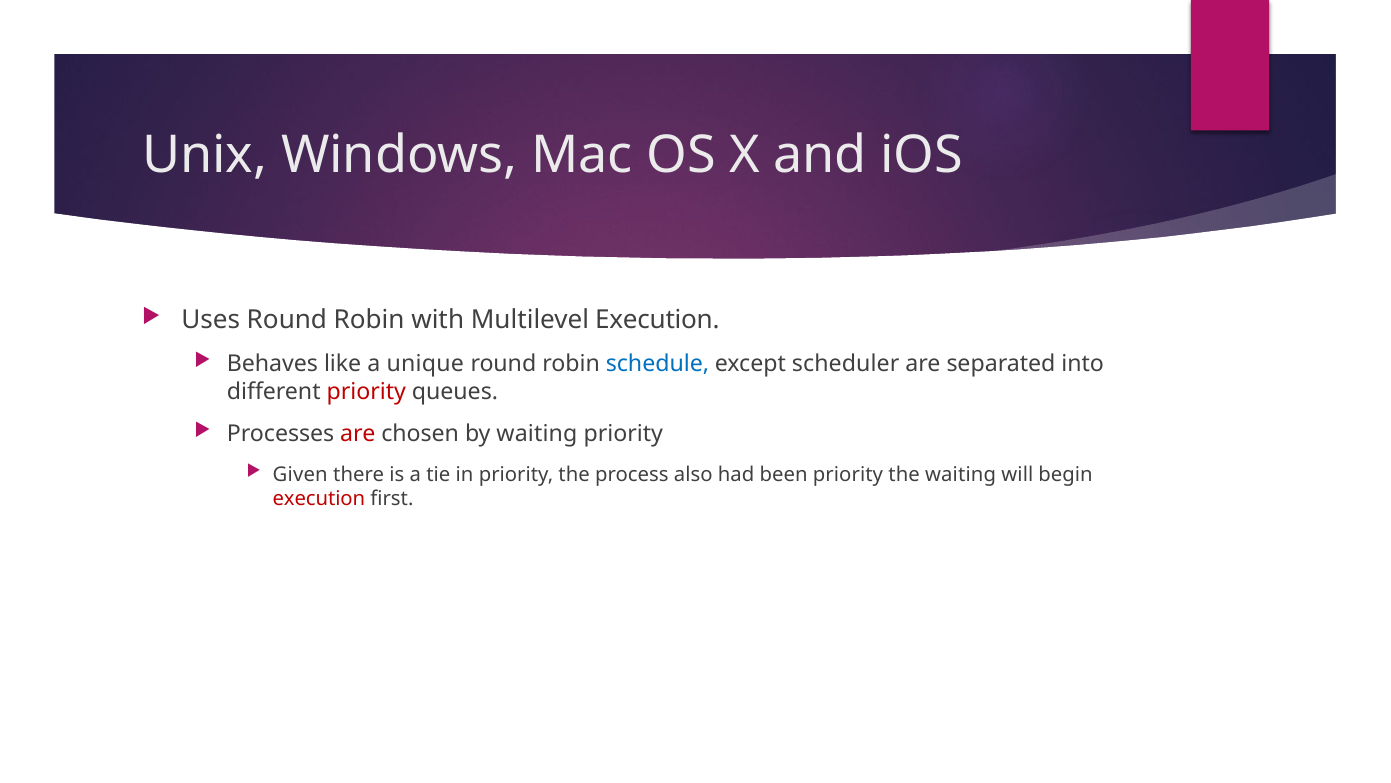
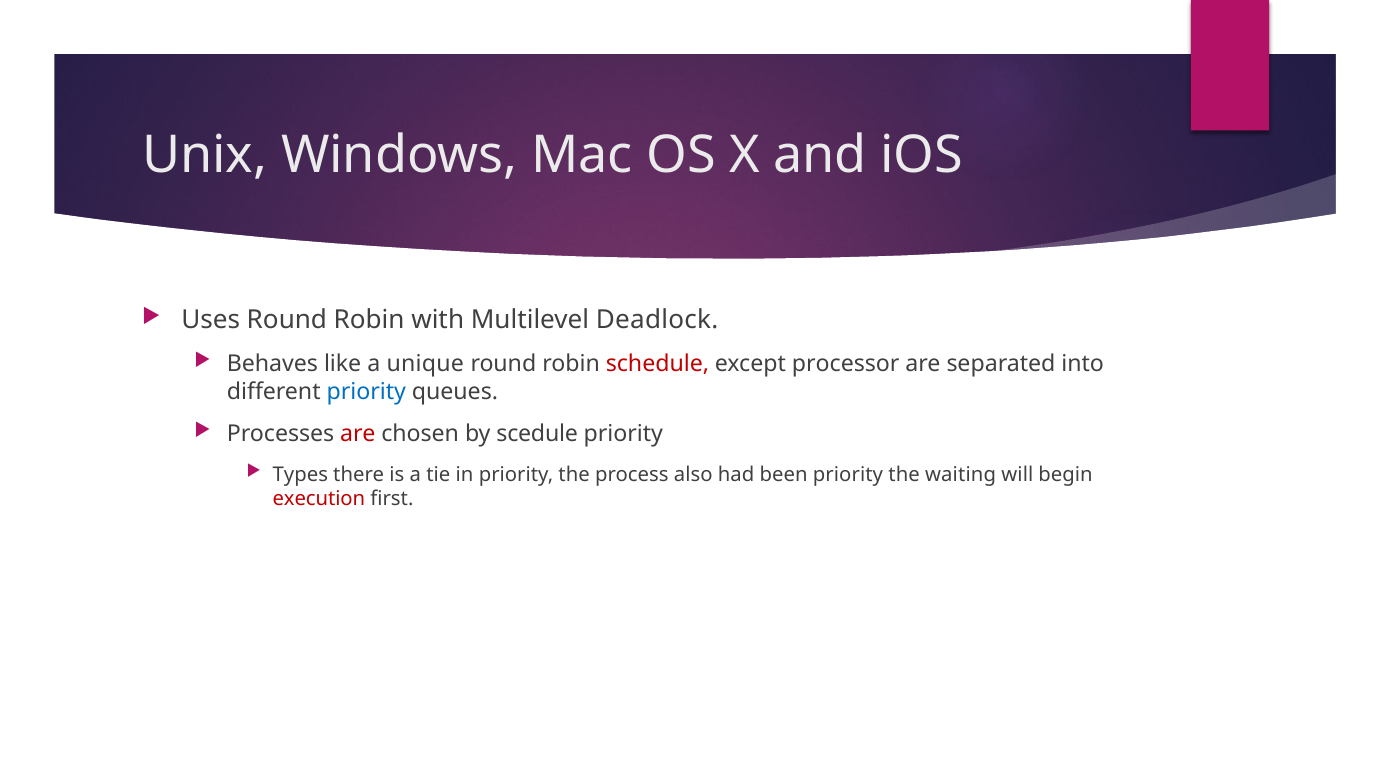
Multilevel Execution: Execution -> Deadlock
schedule colour: blue -> red
scheduler: scheduler -> processor
priority at (366, 391) colour: red -> blue
by waiting: waiting -> scedule
Given: Given -> Types
